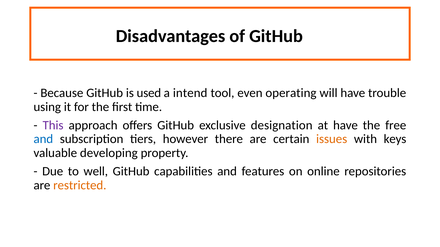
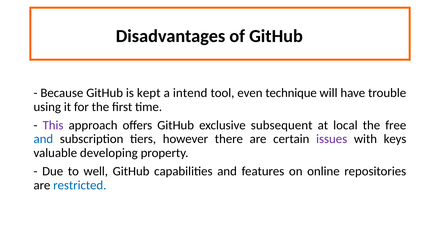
used: used -> kept
operating: operating -> technique
designation: designation -> subsequent
at have: have -> local
issues colour: orange -> purple
restricted colour: orange -> blue
